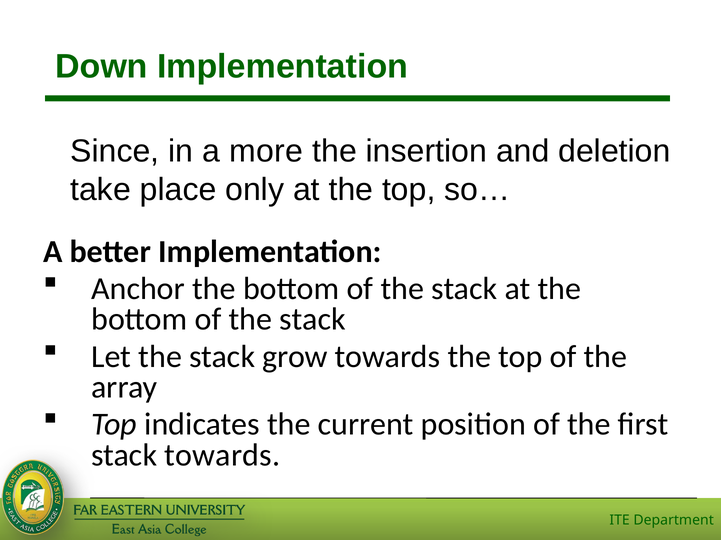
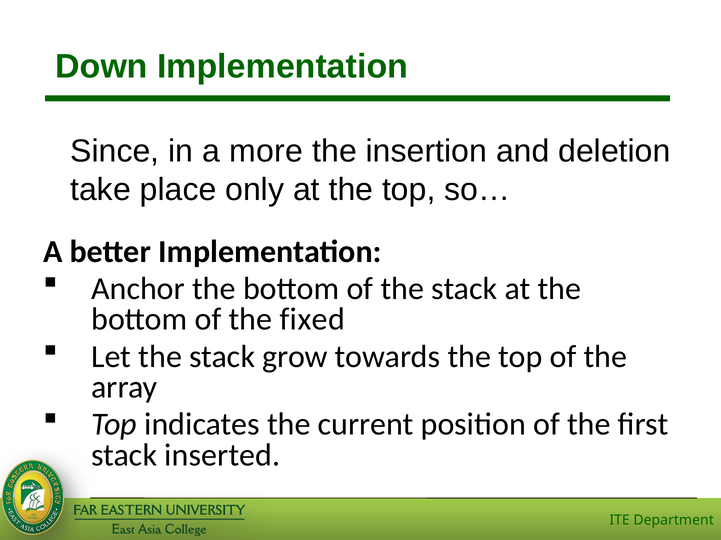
stack at (313, 320): stack -> fixed
stack towards: towards -> inserted
